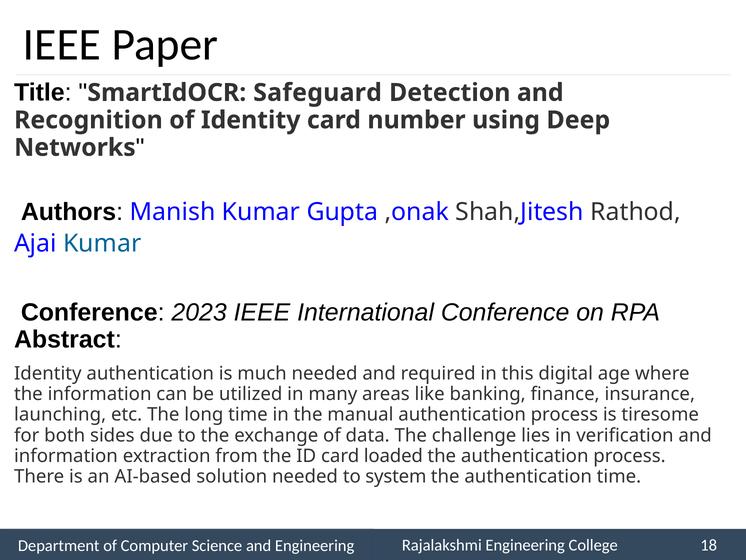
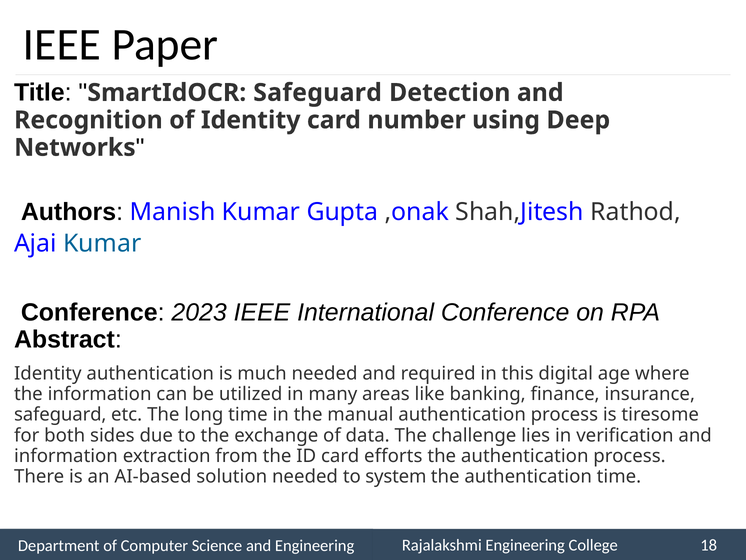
launching at (60, 414): launching -> safeguard
loaded: loaded -> efforts
